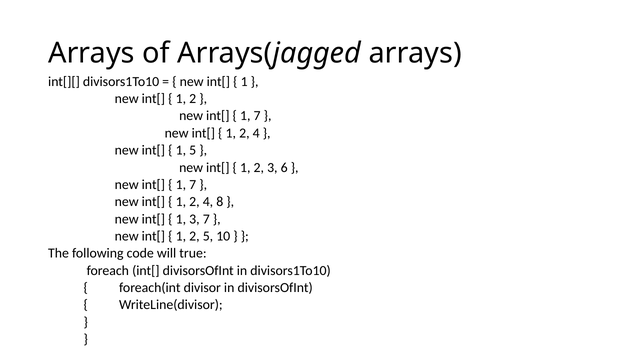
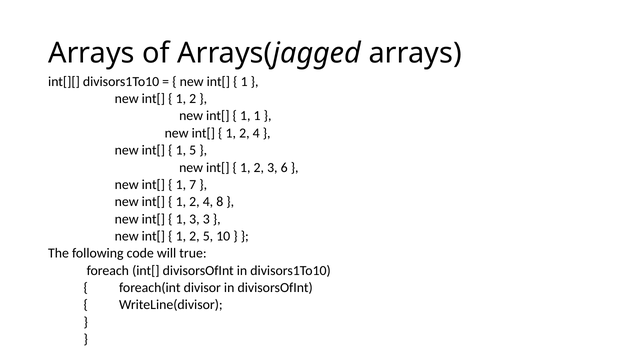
7 at (257, 116): 7 -> 1
3 7: 7 -> 3
